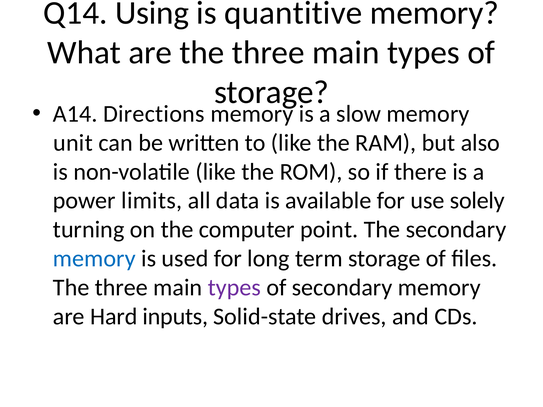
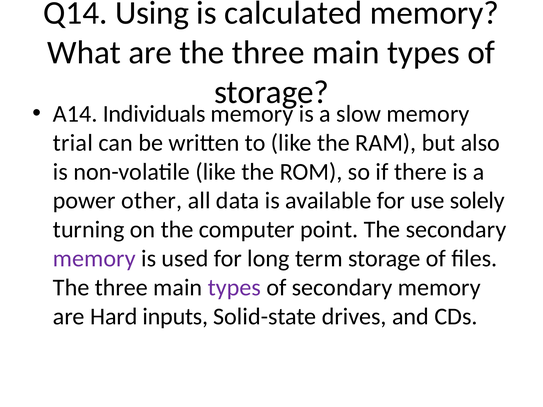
quantitive: quantitive -> calculated
Directions: Directions -> Individuals
unit: unit -> trial
limits: limits -> other
memory at (94, 259) colour: blue -> purple
